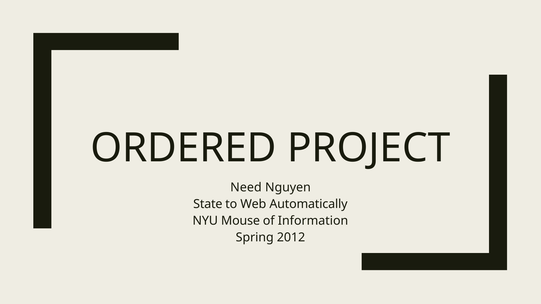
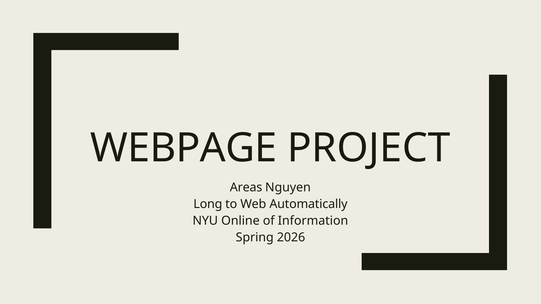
ORDERED: ORDERED -> WEBPAGE
Need: Need -> Areas
State: State -> Long
Mouse: Mouse -> Online
2012: 2012 -> 2026
